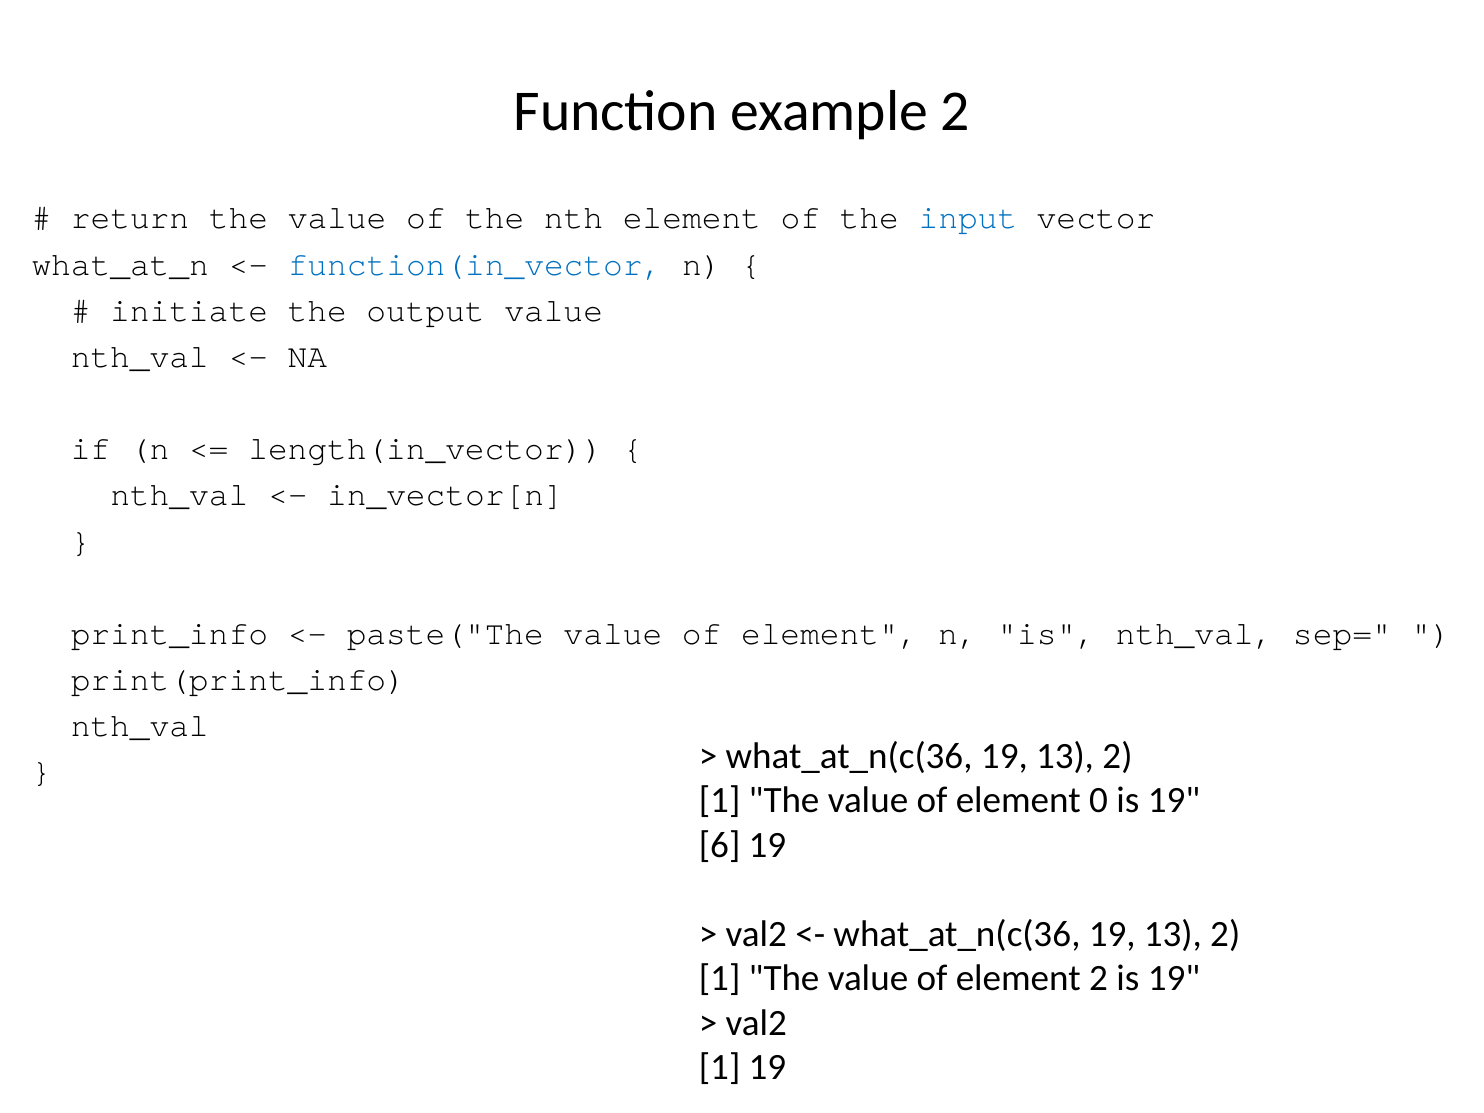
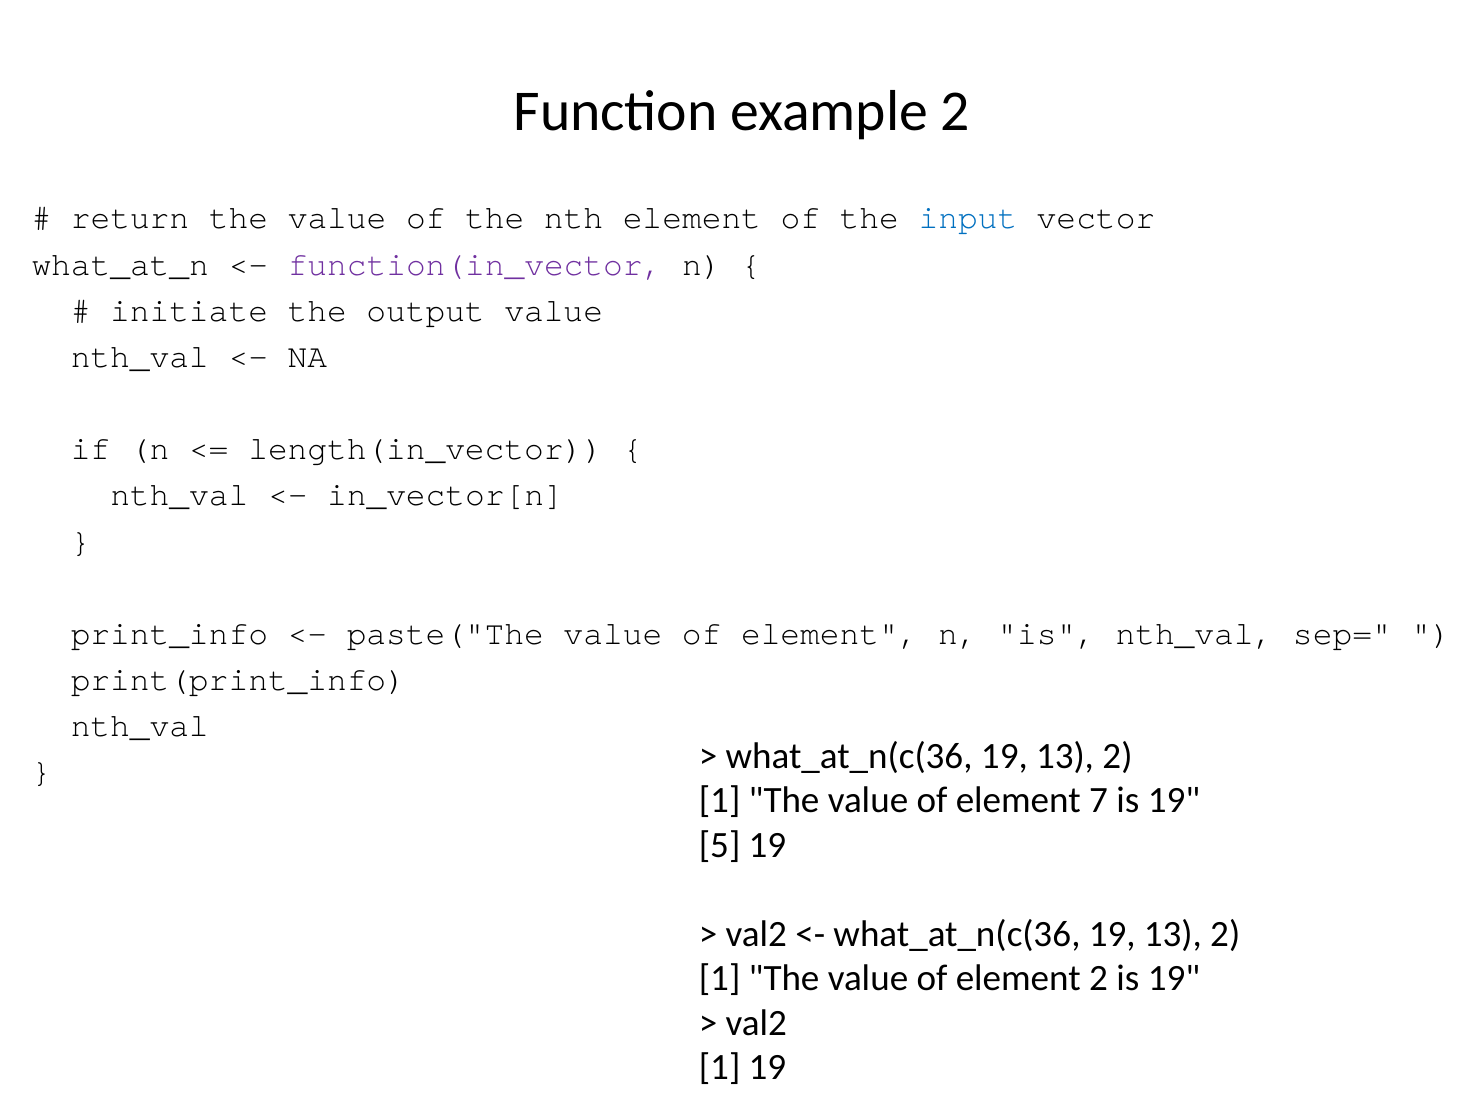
function(in_vector colour: blue -> purple
0: 0 -> 7
6: 6 -> 5
